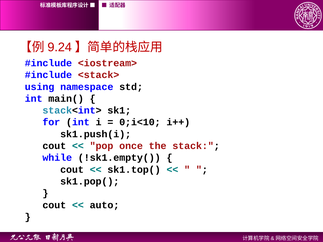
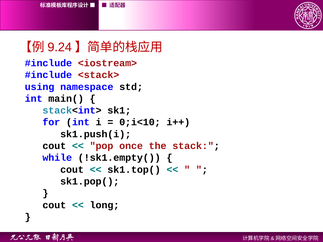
auto: auto -> long
